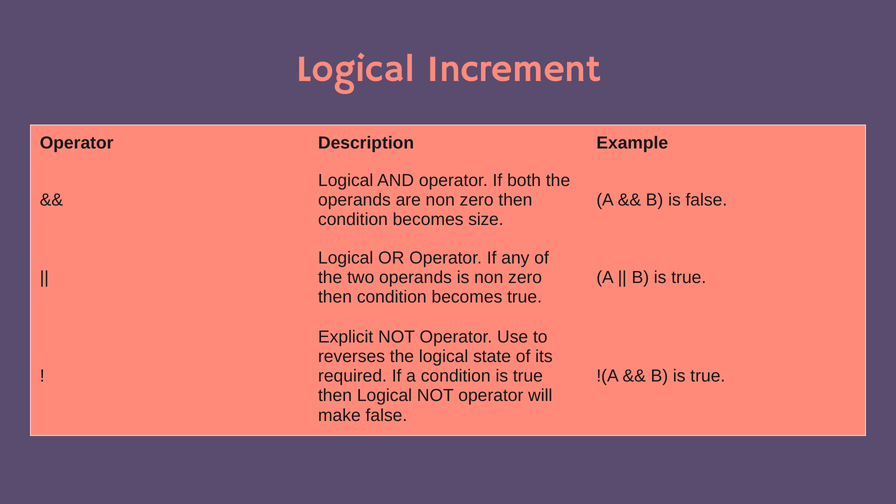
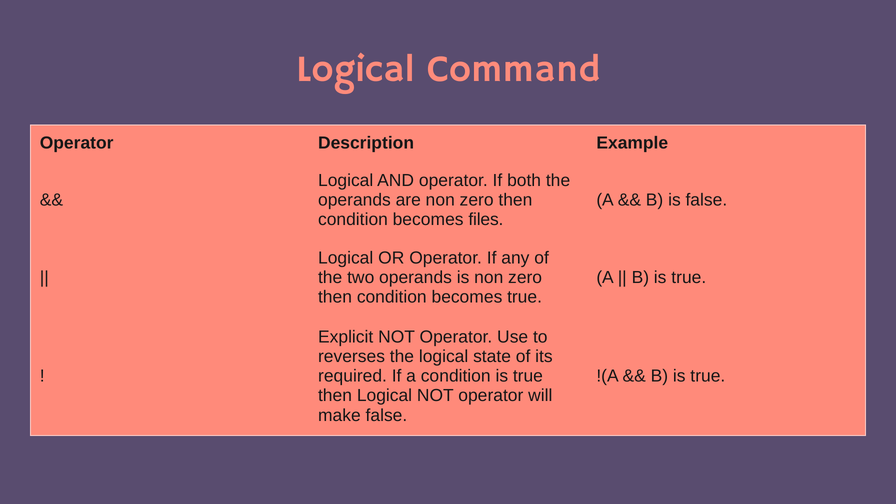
Increment: Increment -> Command
size: size -> files
